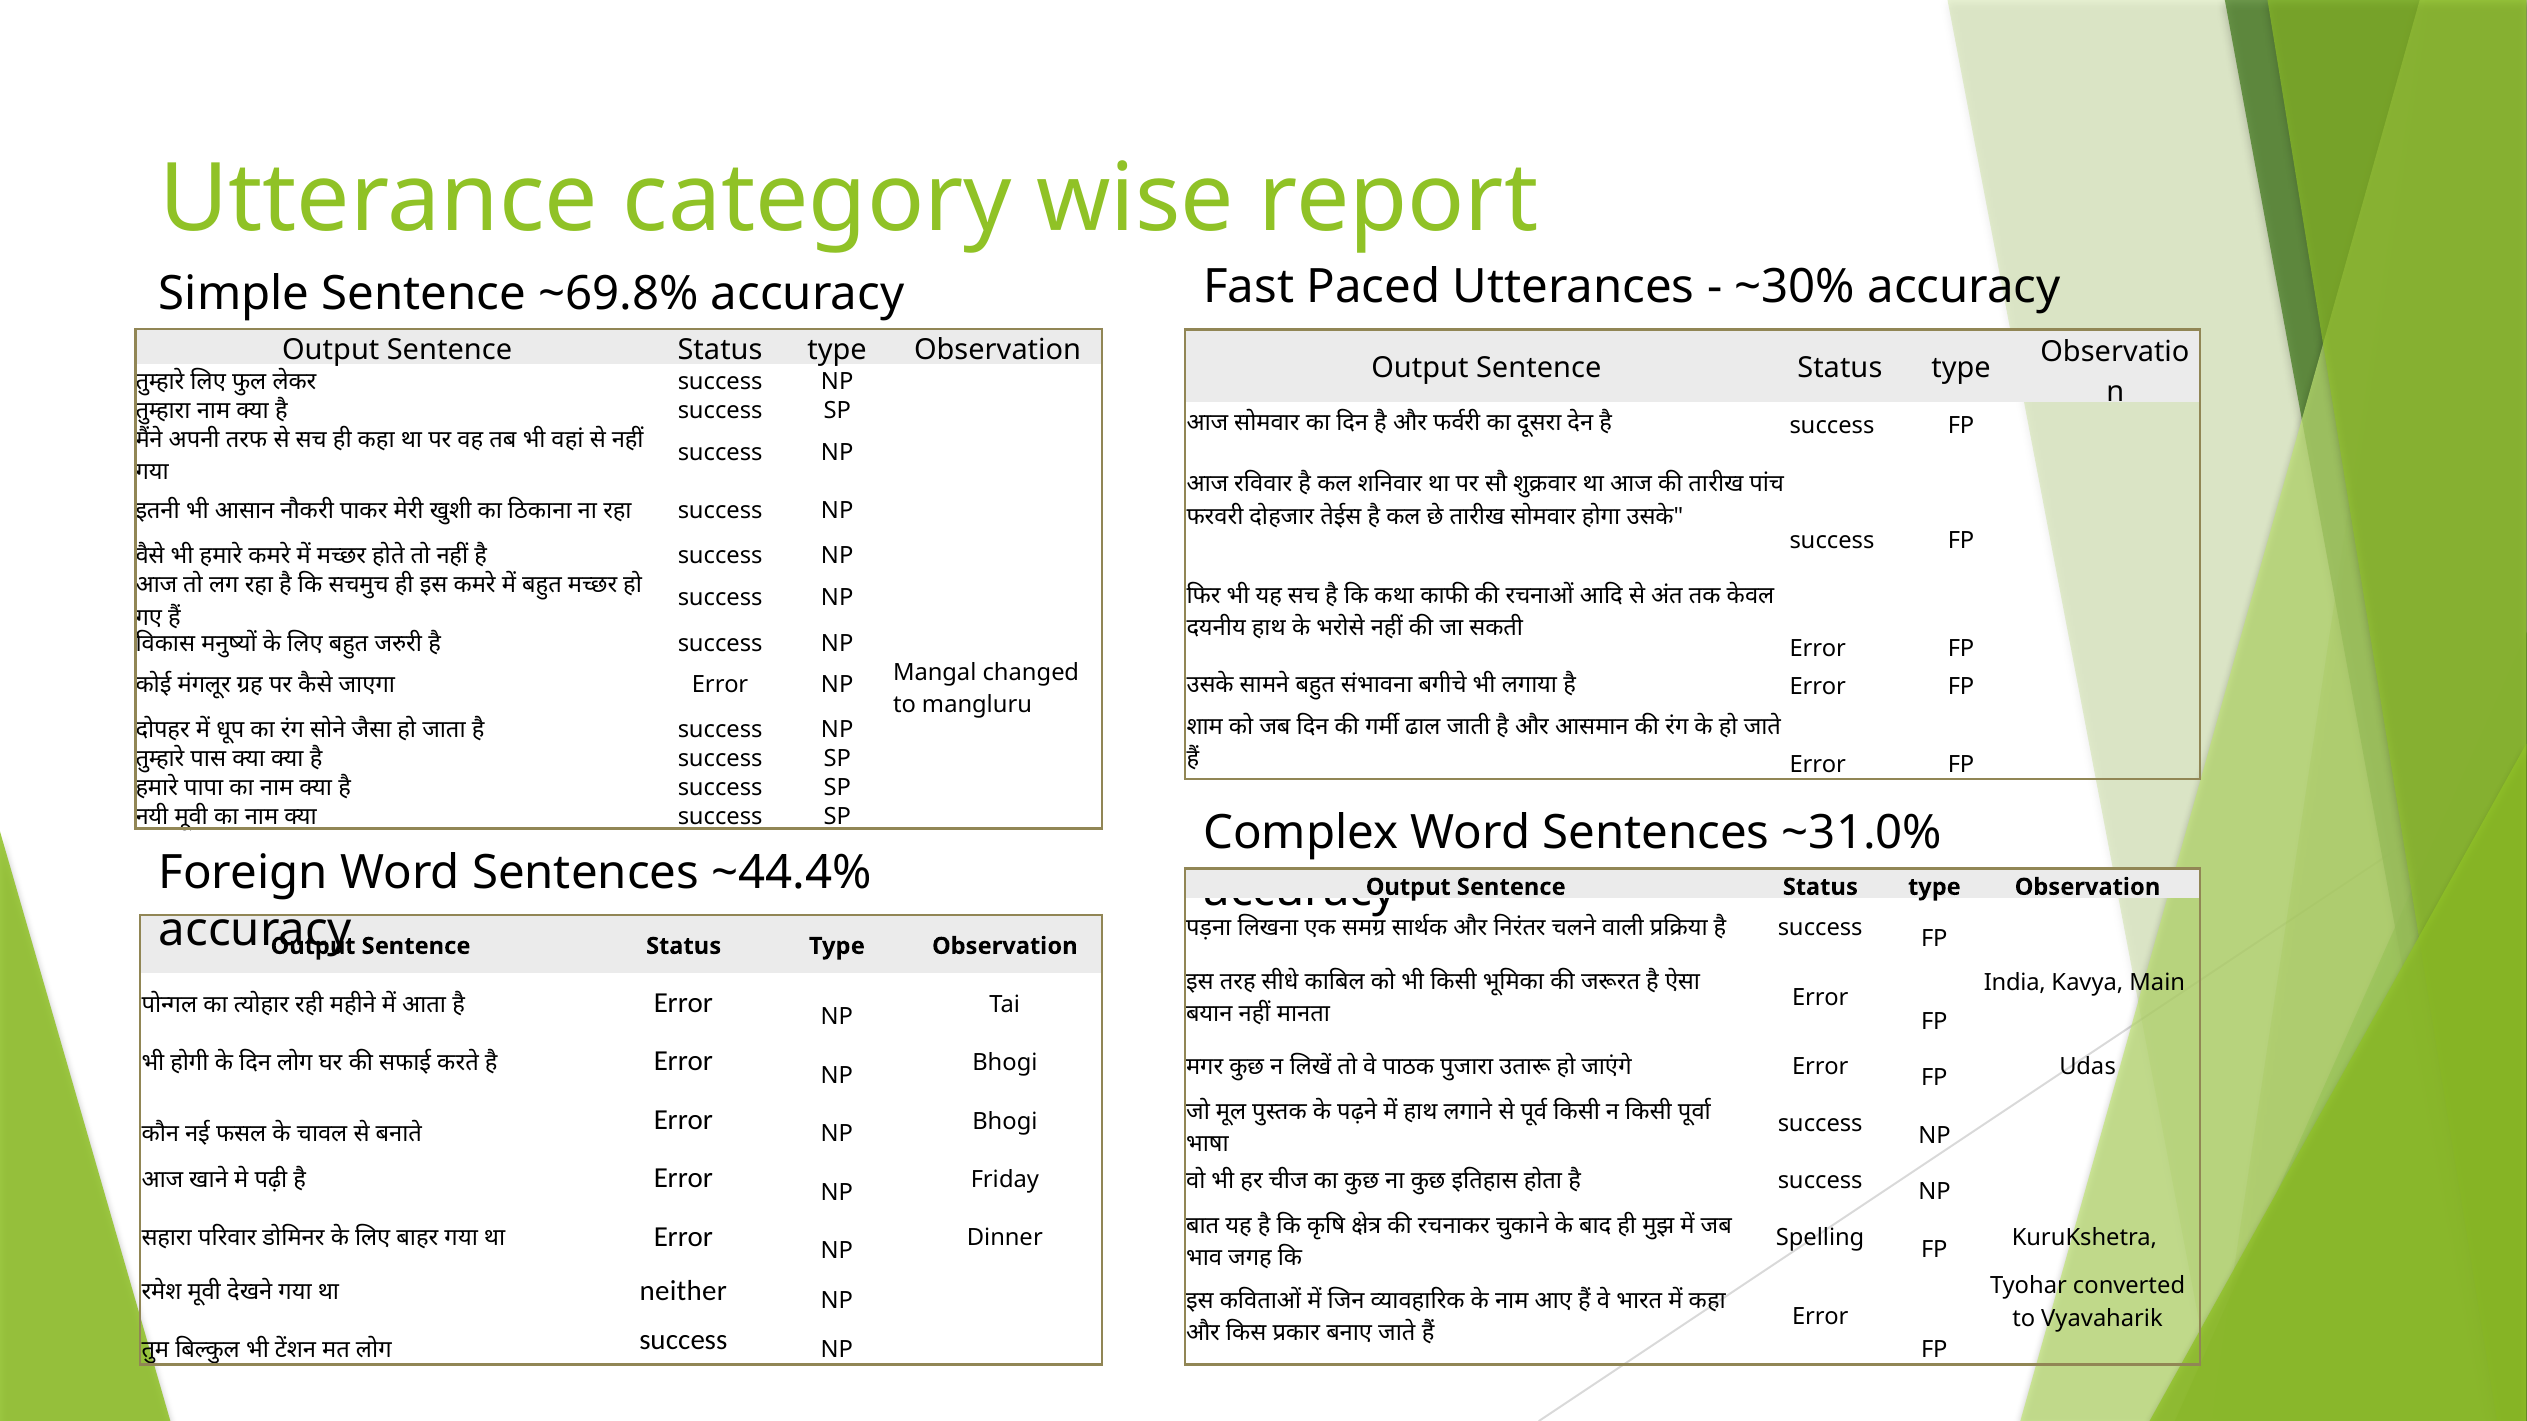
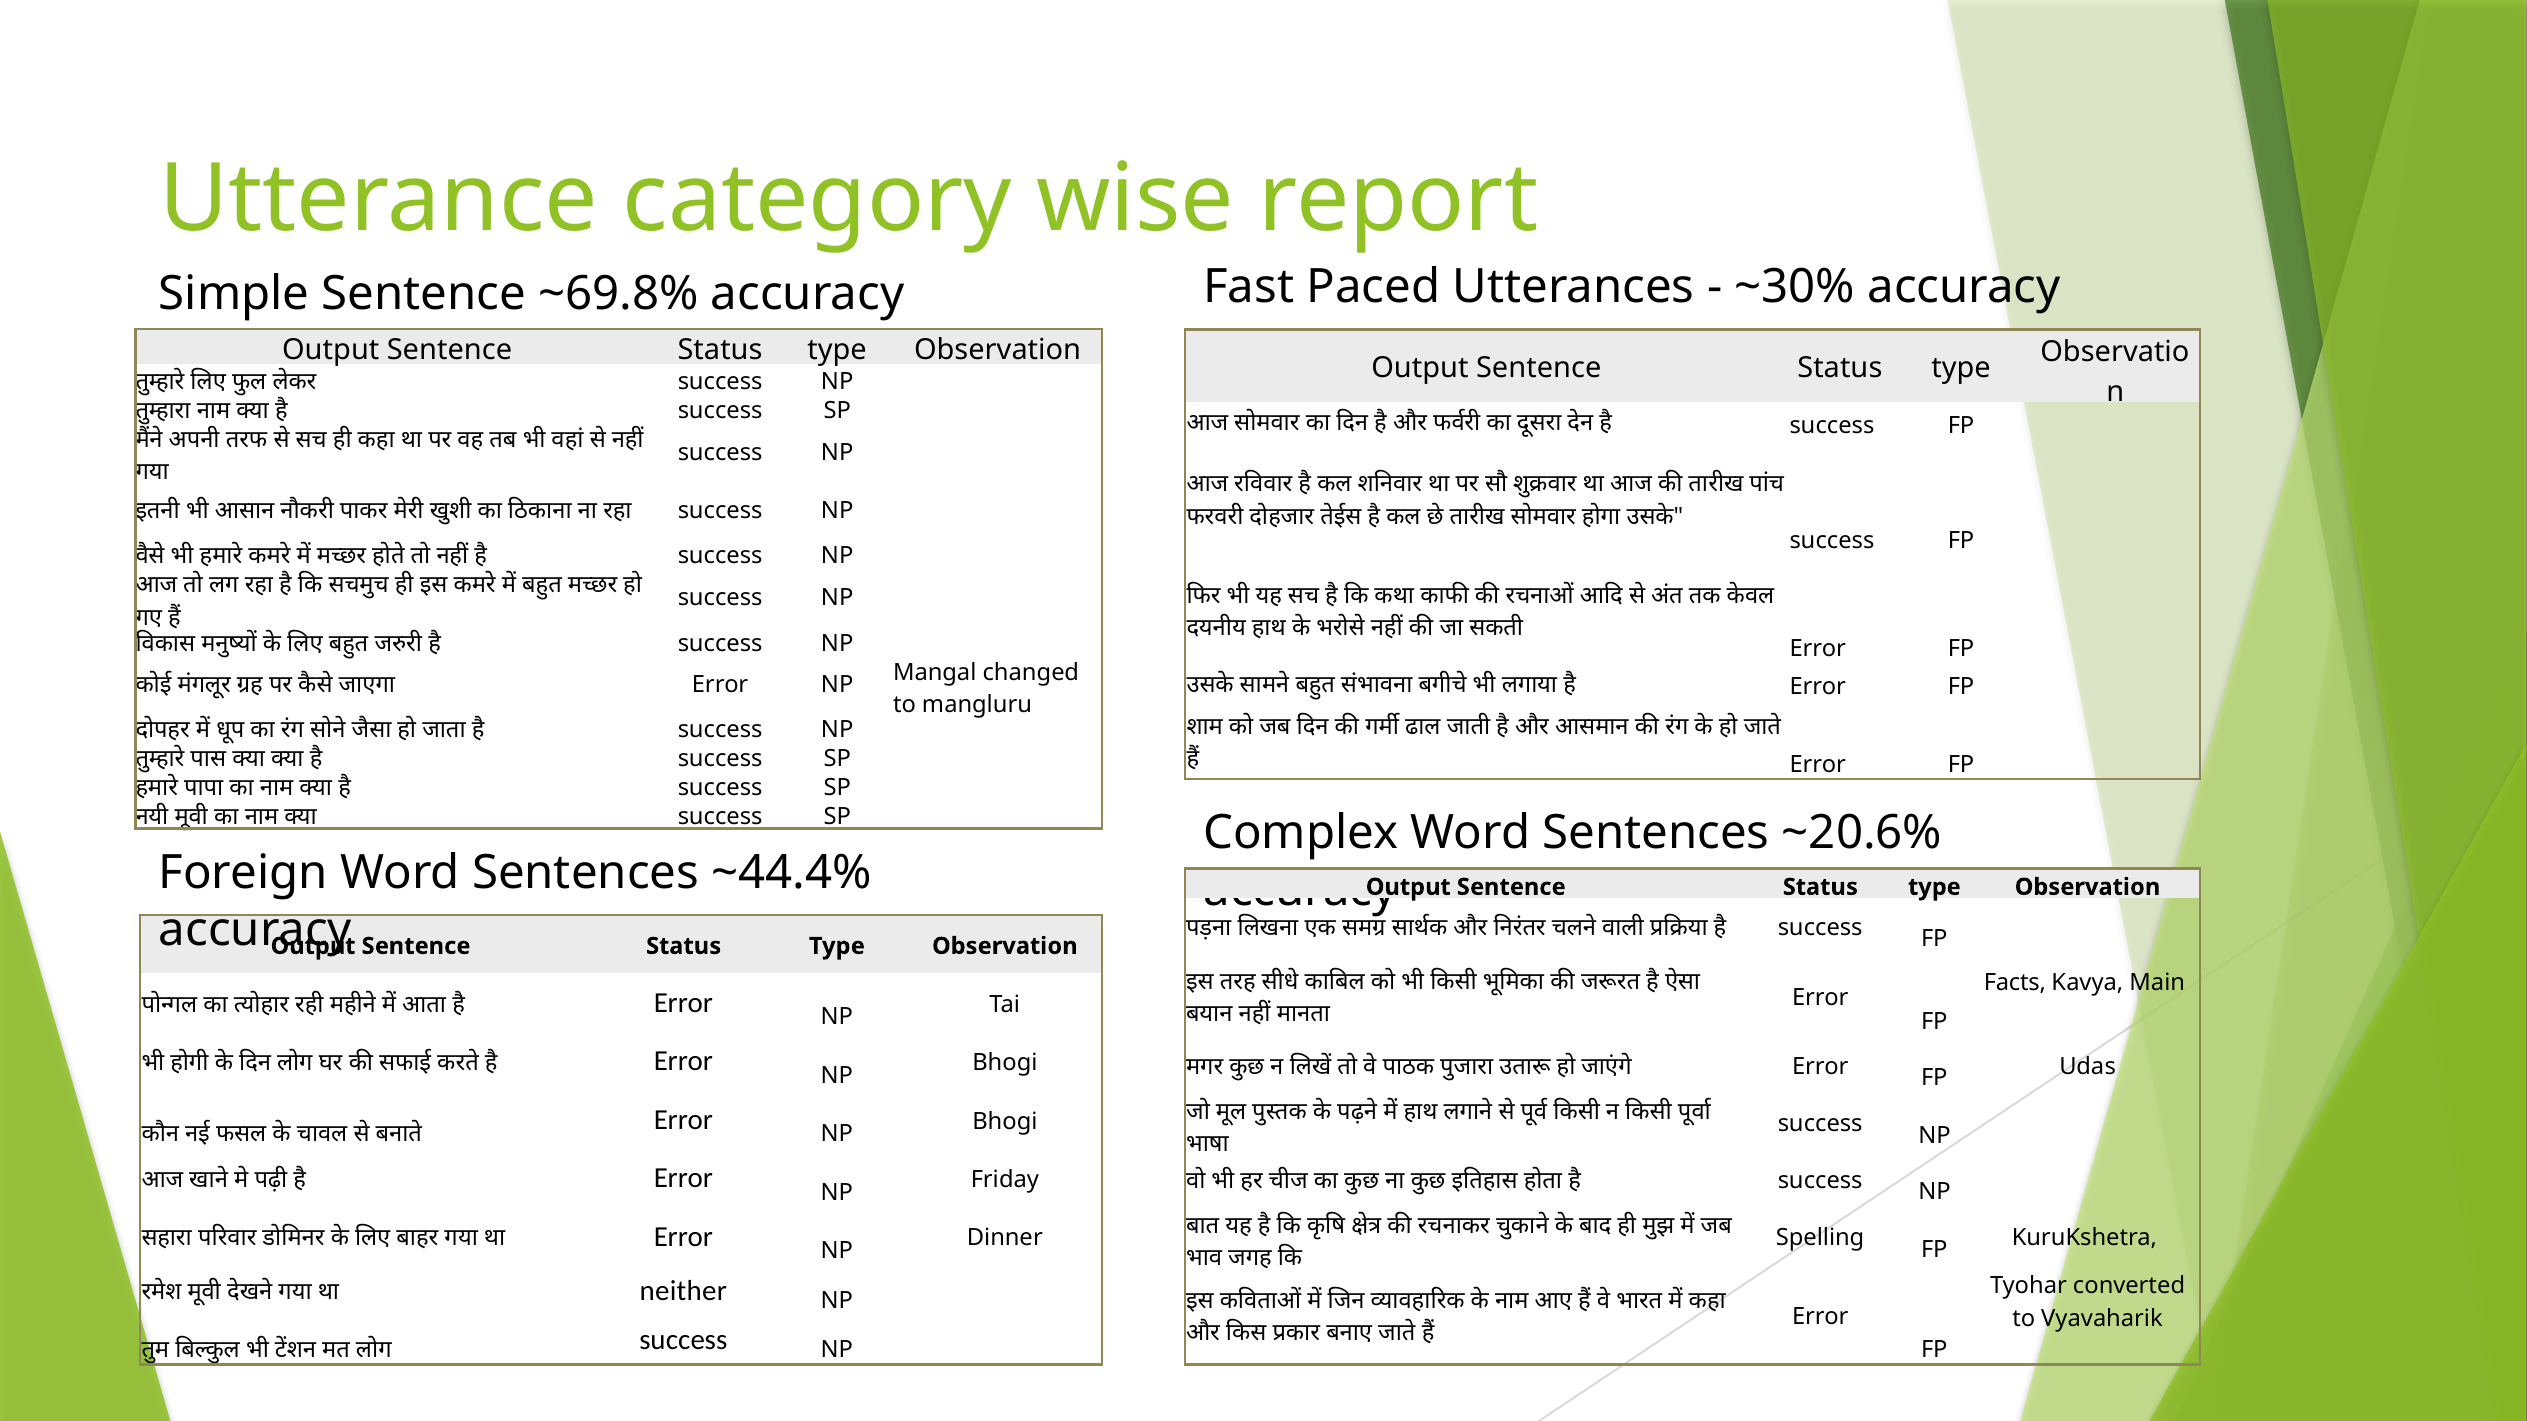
~31.0%: ~31.0% -> ~20.6%
India: India -> Facts
